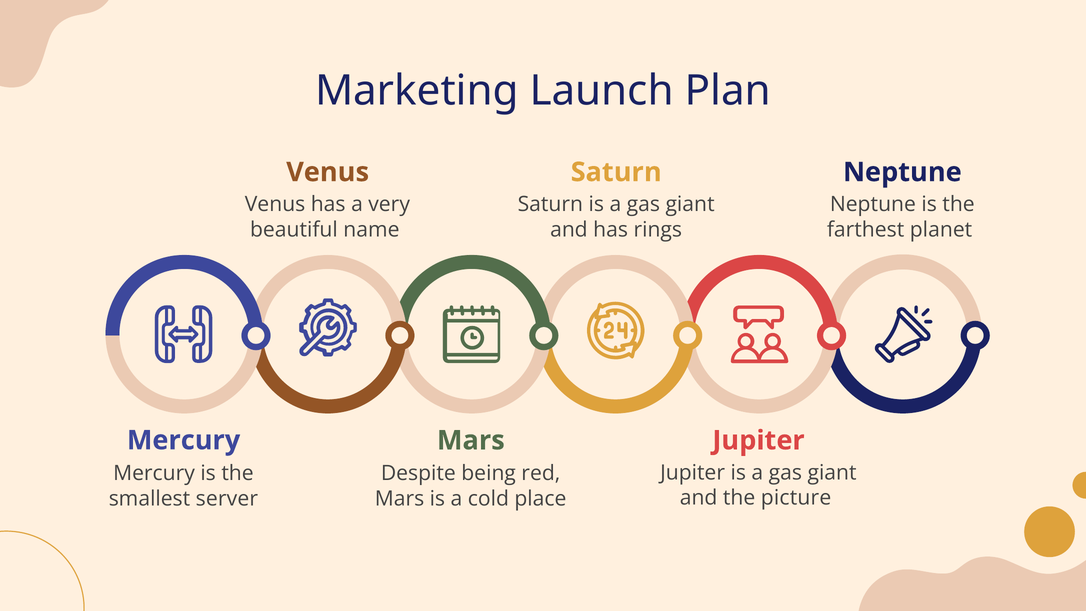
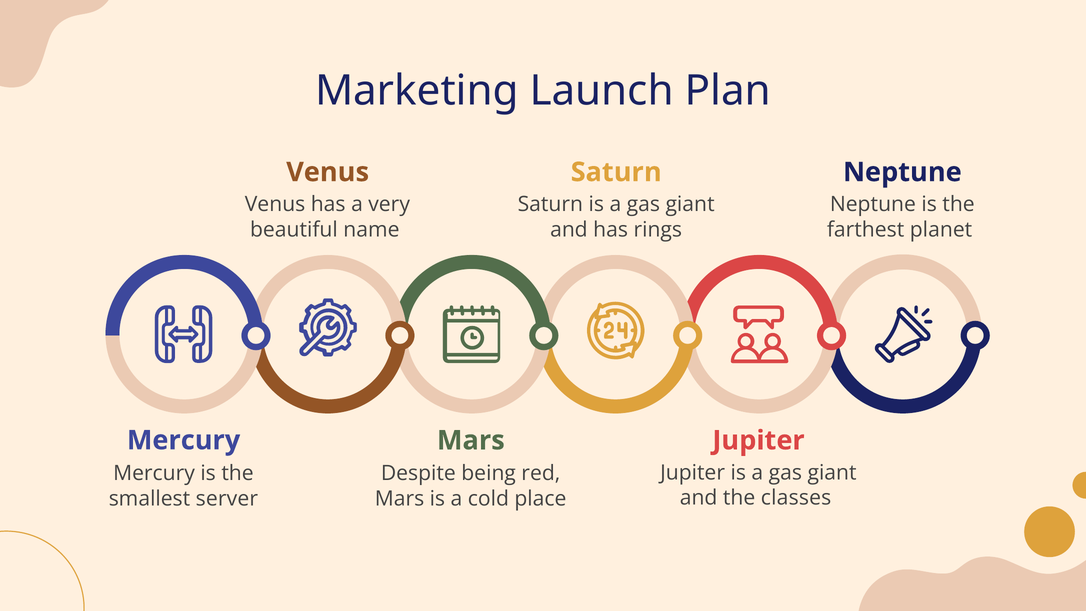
picture: picture -> classes
